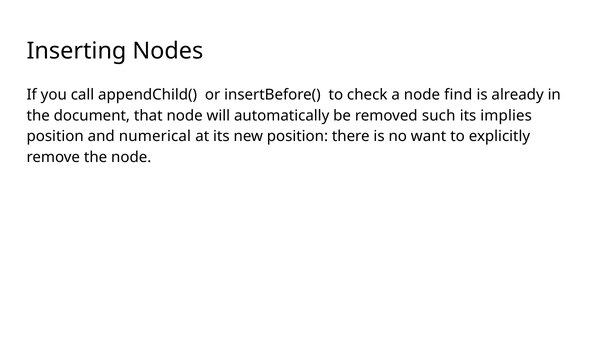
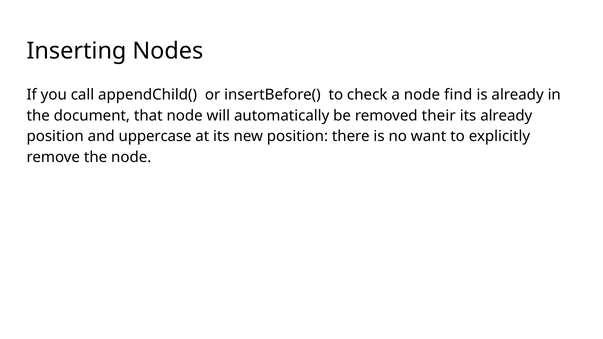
such: such -> their
its implies: implies -> already
numerical: numerical -> uppercase
